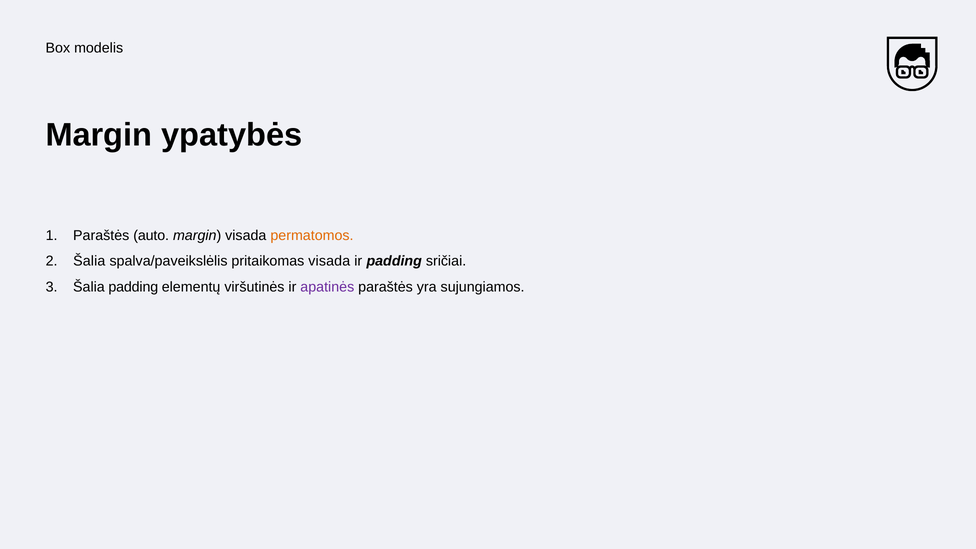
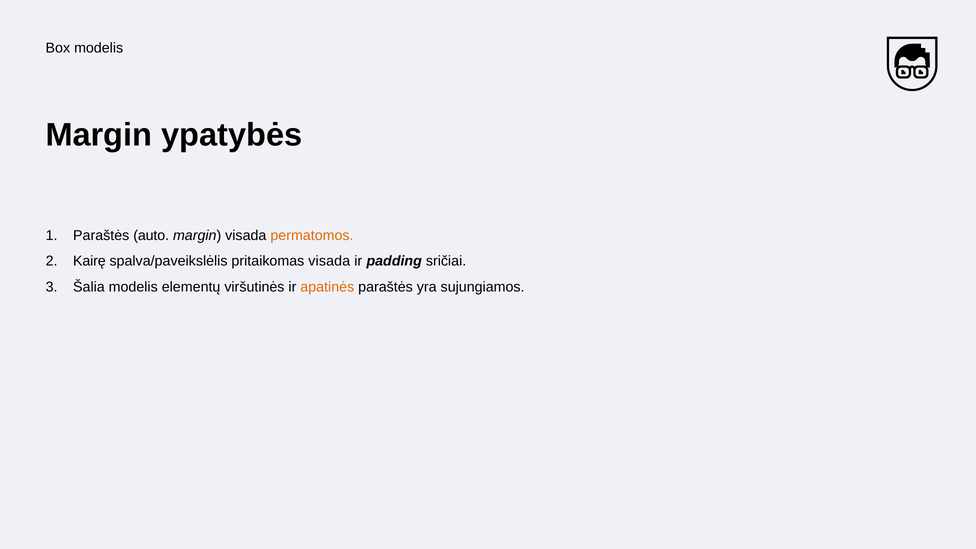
Šalia at (89, 261): Šalia -> Kairę
Šalia padding: padding -> modelis
apatinės colour: purple -> orange
